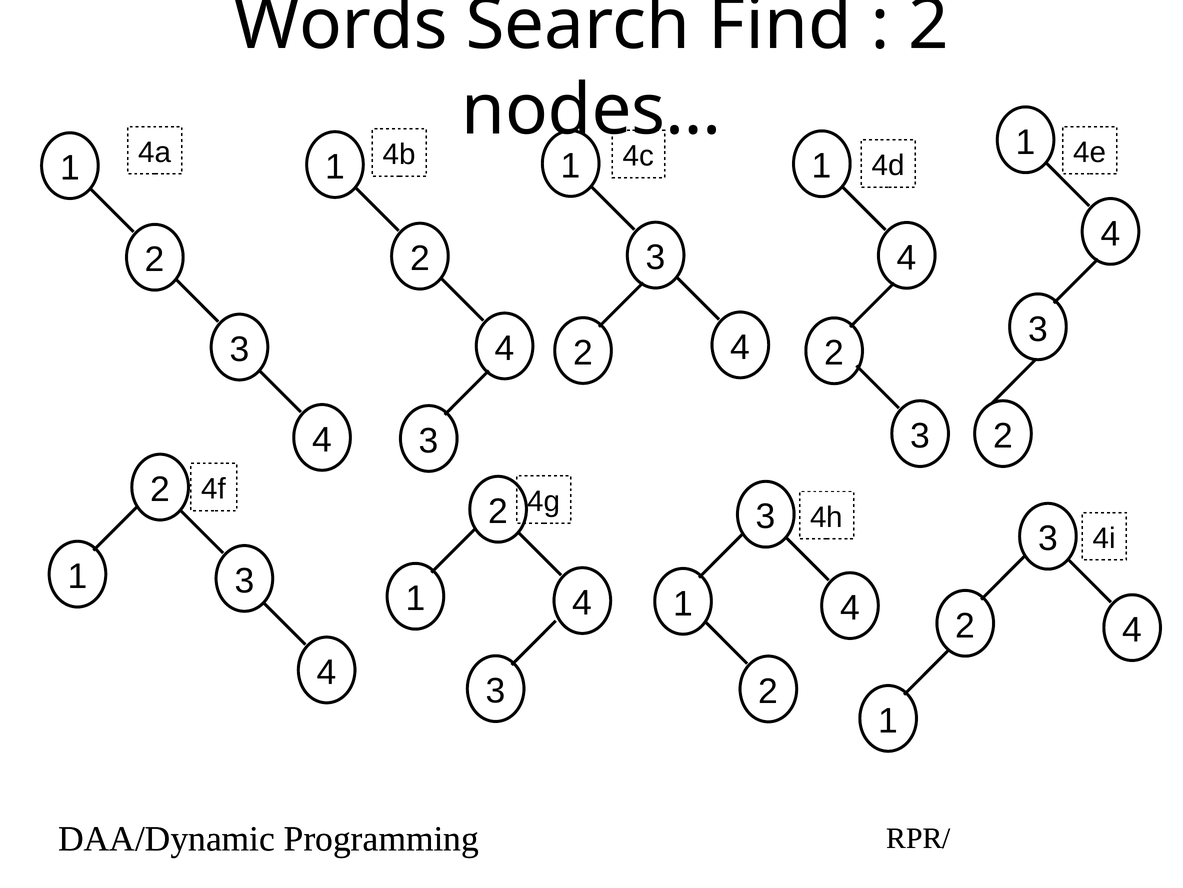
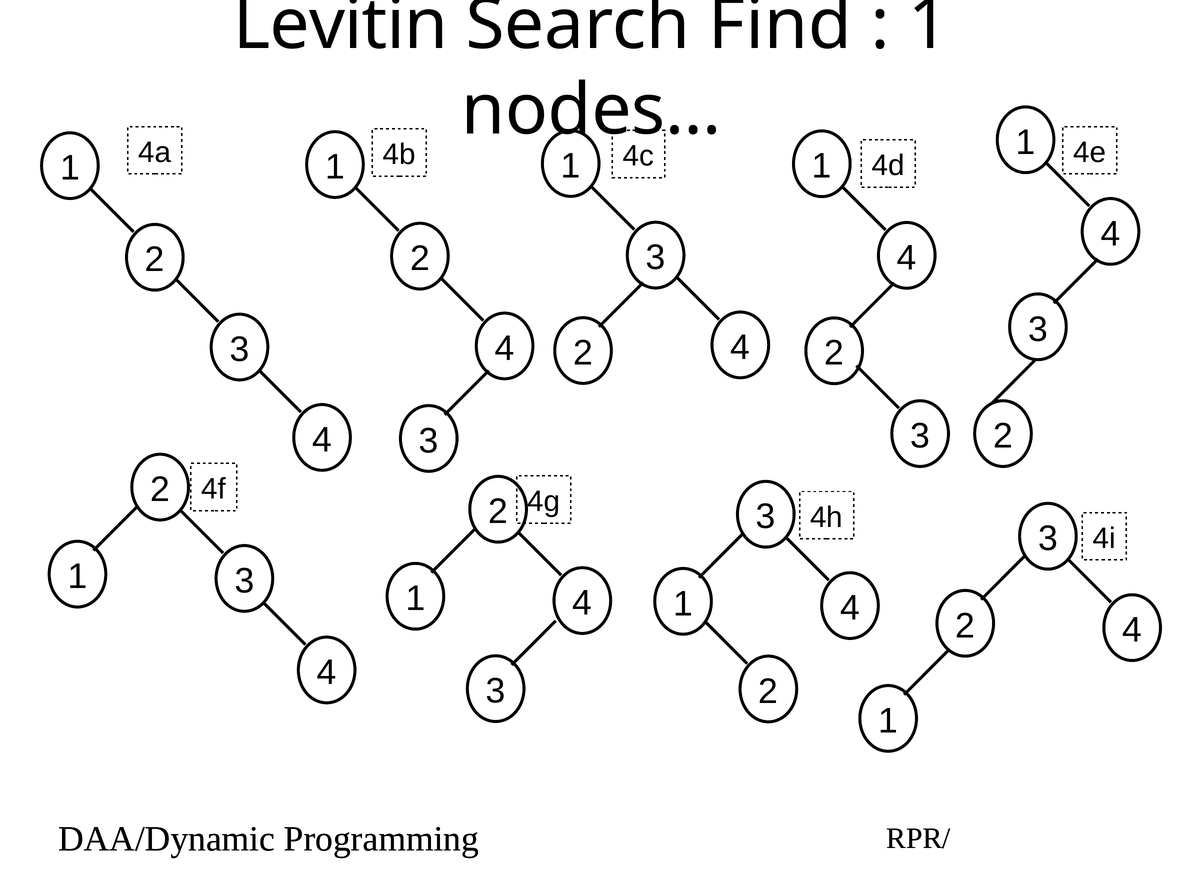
Words: Words -> Levitin
2 at (928, 25): 2 -> 1
